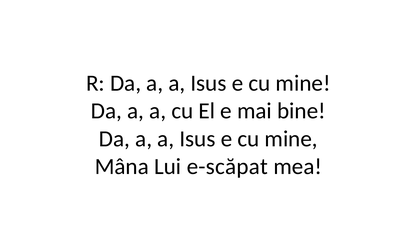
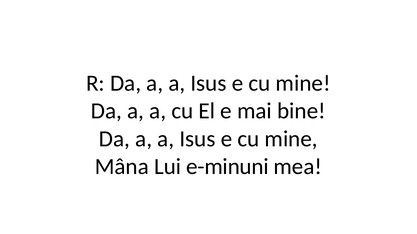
e-scăpat: e-scăpat -> e-minuni
